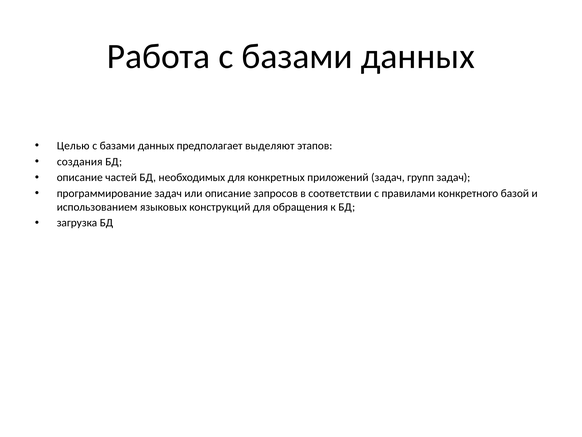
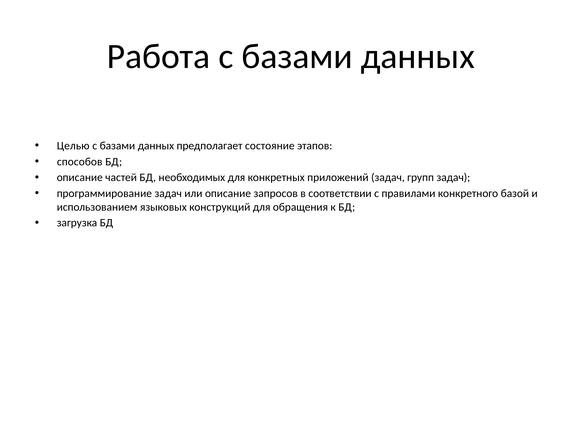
выделяют: выделяют -> состояние
создания: создания -> способов
